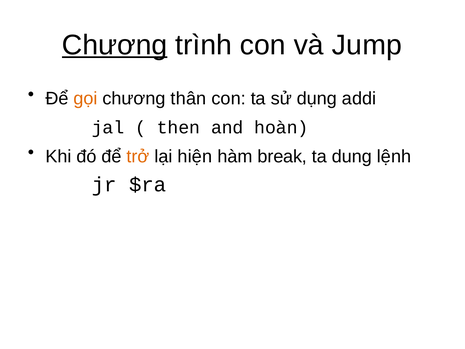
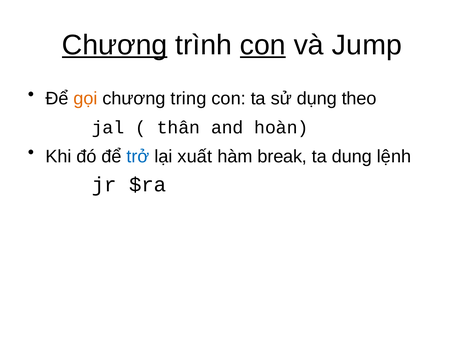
con at (263, 45) underline: none -> present
thân: thân -> tring
addi: addi -> theo
then: then -> thân
trở colour: orange -> blue
hiện: hiện -> xuất
